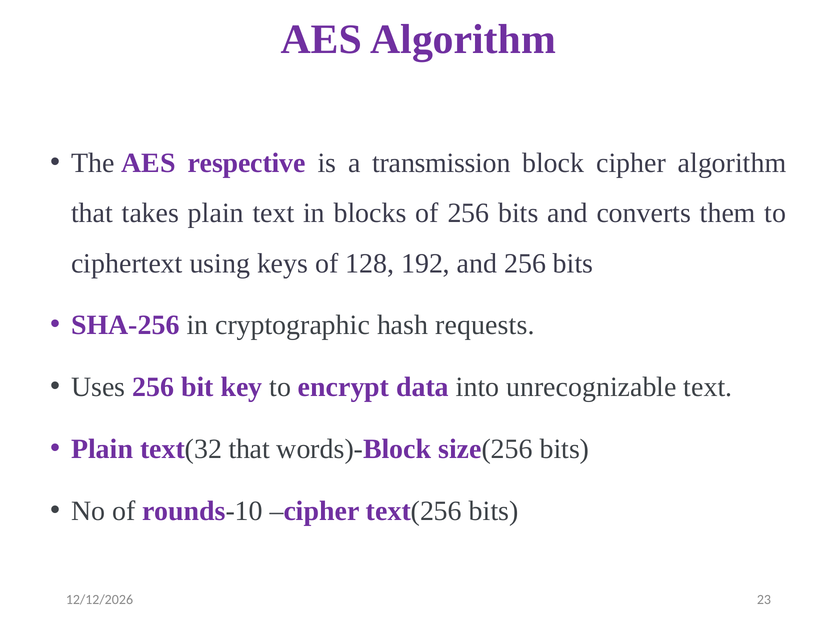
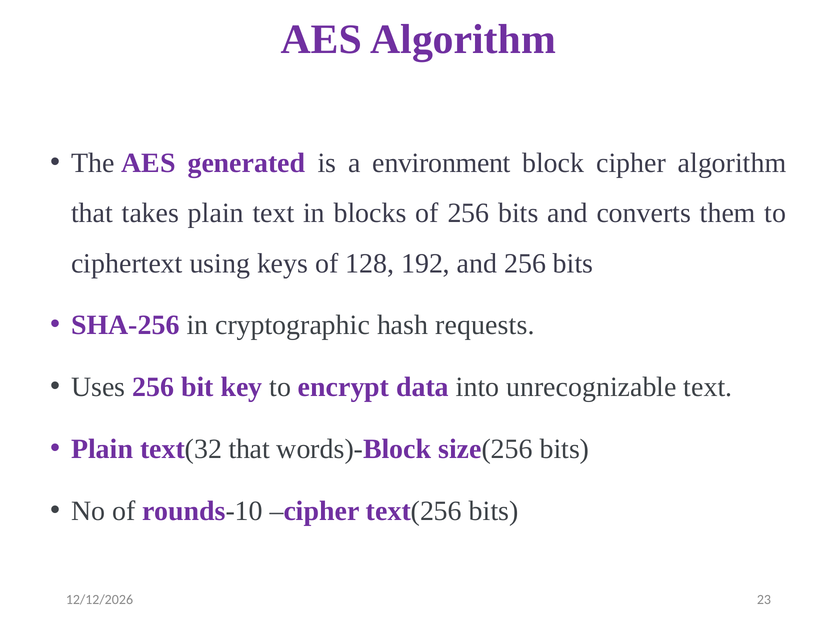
respective: respective -> generated
transmission: transmission -> environment
